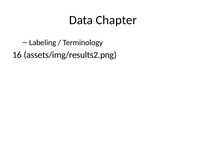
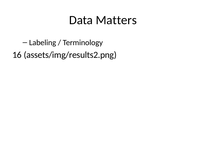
Chapter: Chapter -> Matters
